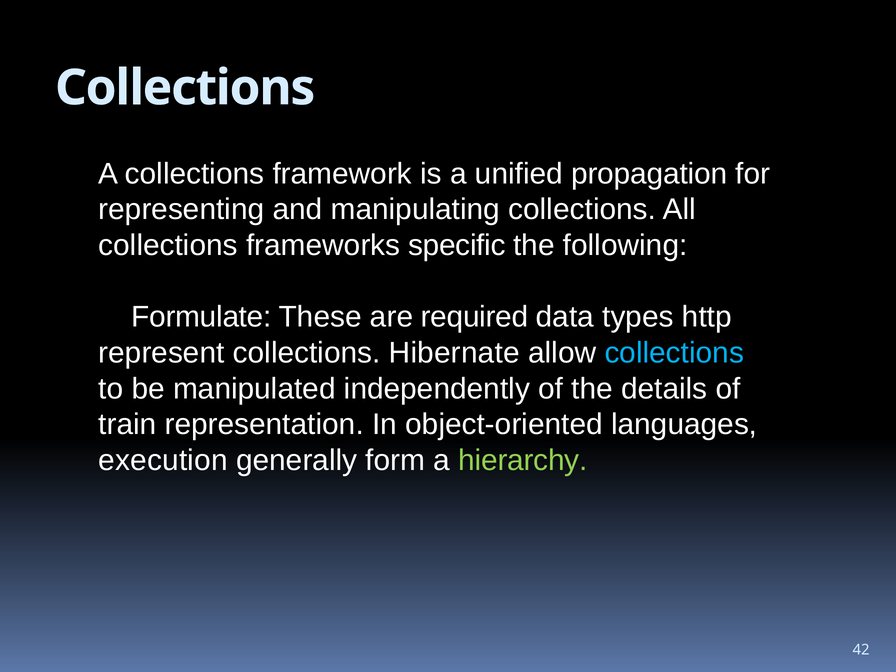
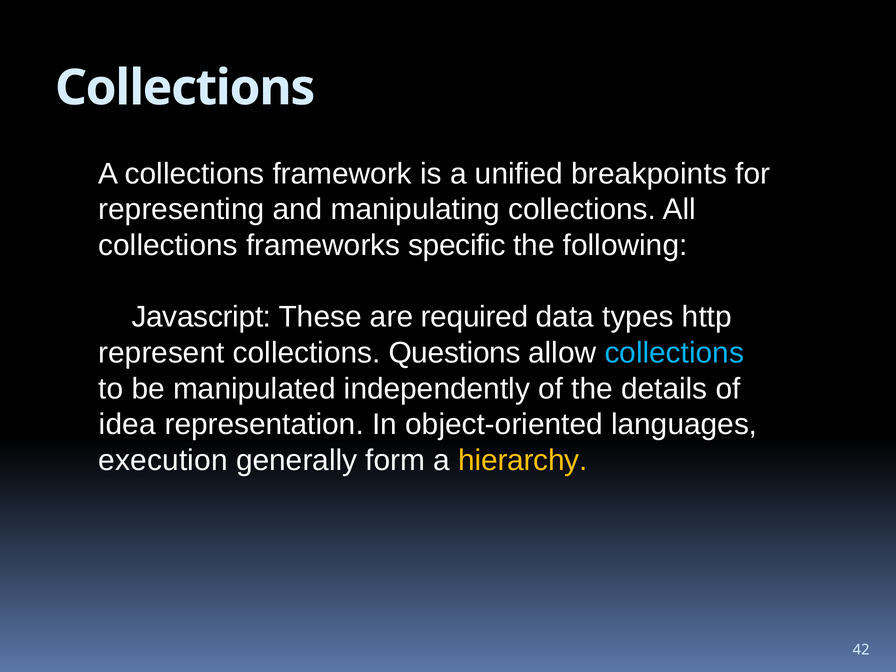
propagation: propagation -> breakpoints
Formulate: Formulate -> Javascript
Hibernate: Hibernate -> Questions
train: train -> idea
hierarchy colour: light green -> yellow
